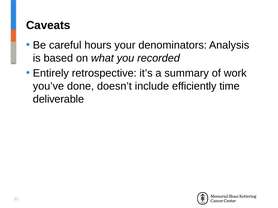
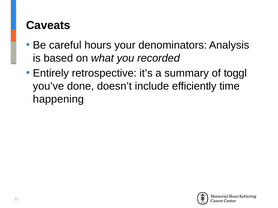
work: work -> toggl
deliverable: deliverable -> happening
